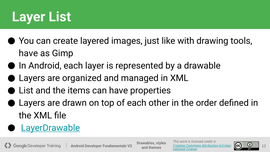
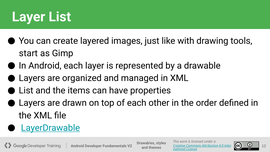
have at (28, 53): have -> start
